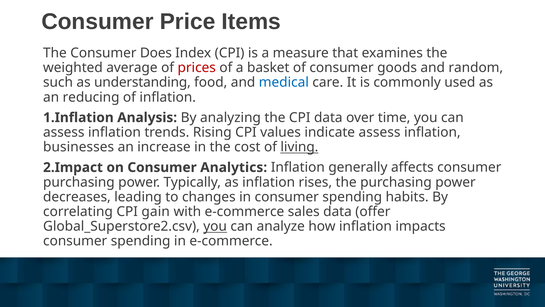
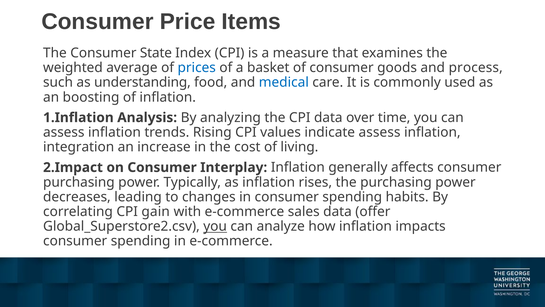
Does: Does -> State
prices colour: red -> blue
random: random -> process
reducing: reducing -> boosting
businesses: businesses -> integration
living underline: present -> none
Analytics: Analytics -> Interplay
